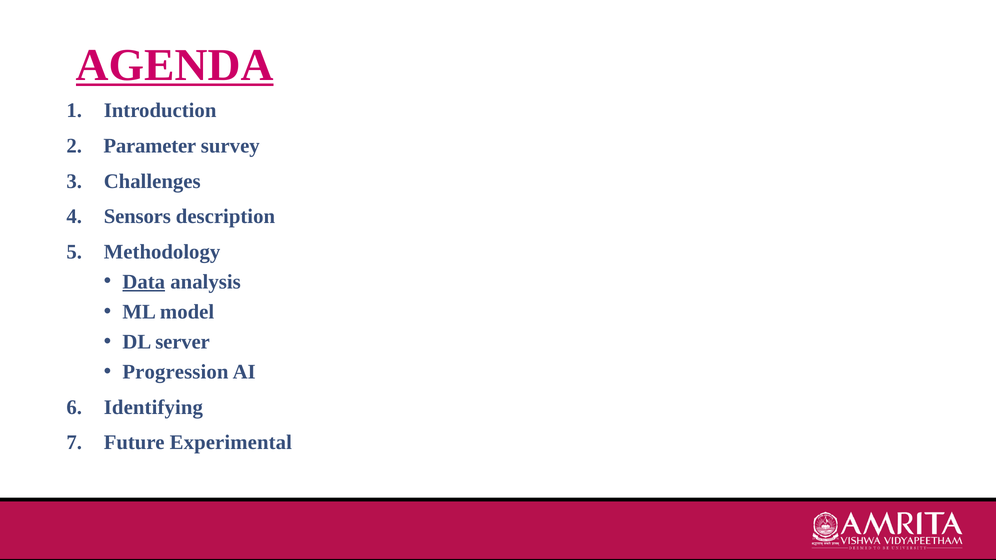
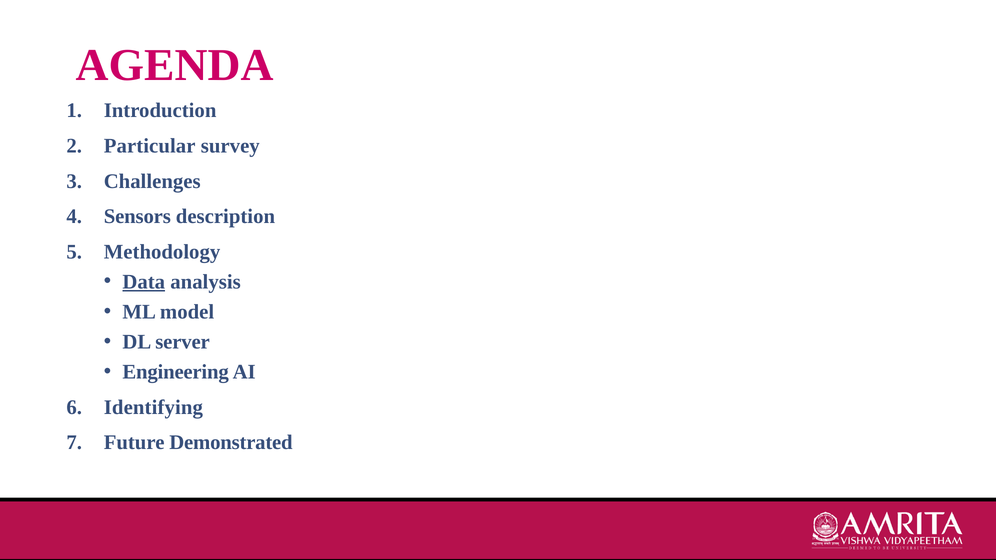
AGENDA underline: present -> none
Parameter: Parameter -> Particular
Progression: Progression -> Engineering
Experimental: Experimental -> Demonstrated
